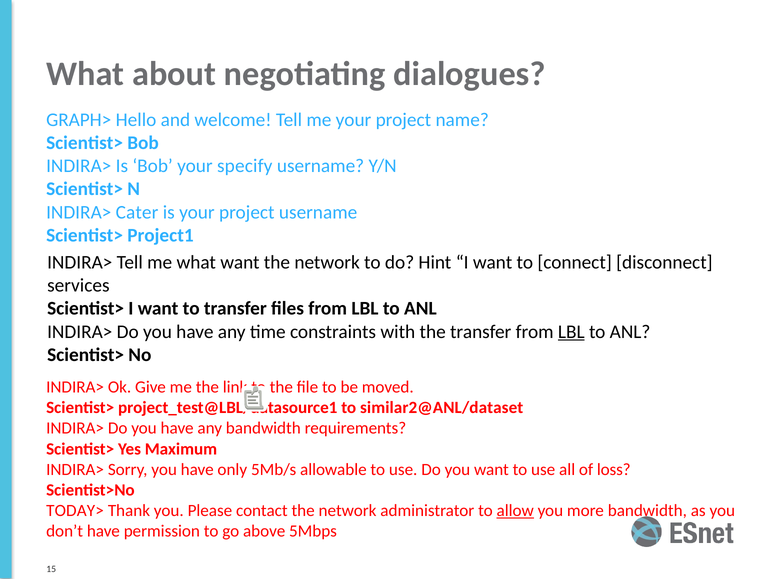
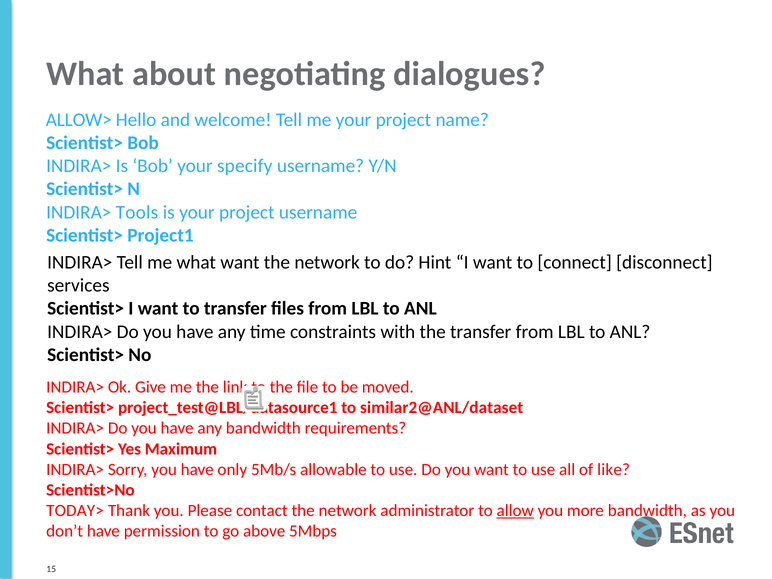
GRAPH>: GRAPH> -> ALLOW>
Cater: Cater -> Tools
LBL at (571, 332) underline: present -> none
loss: loss -> like
